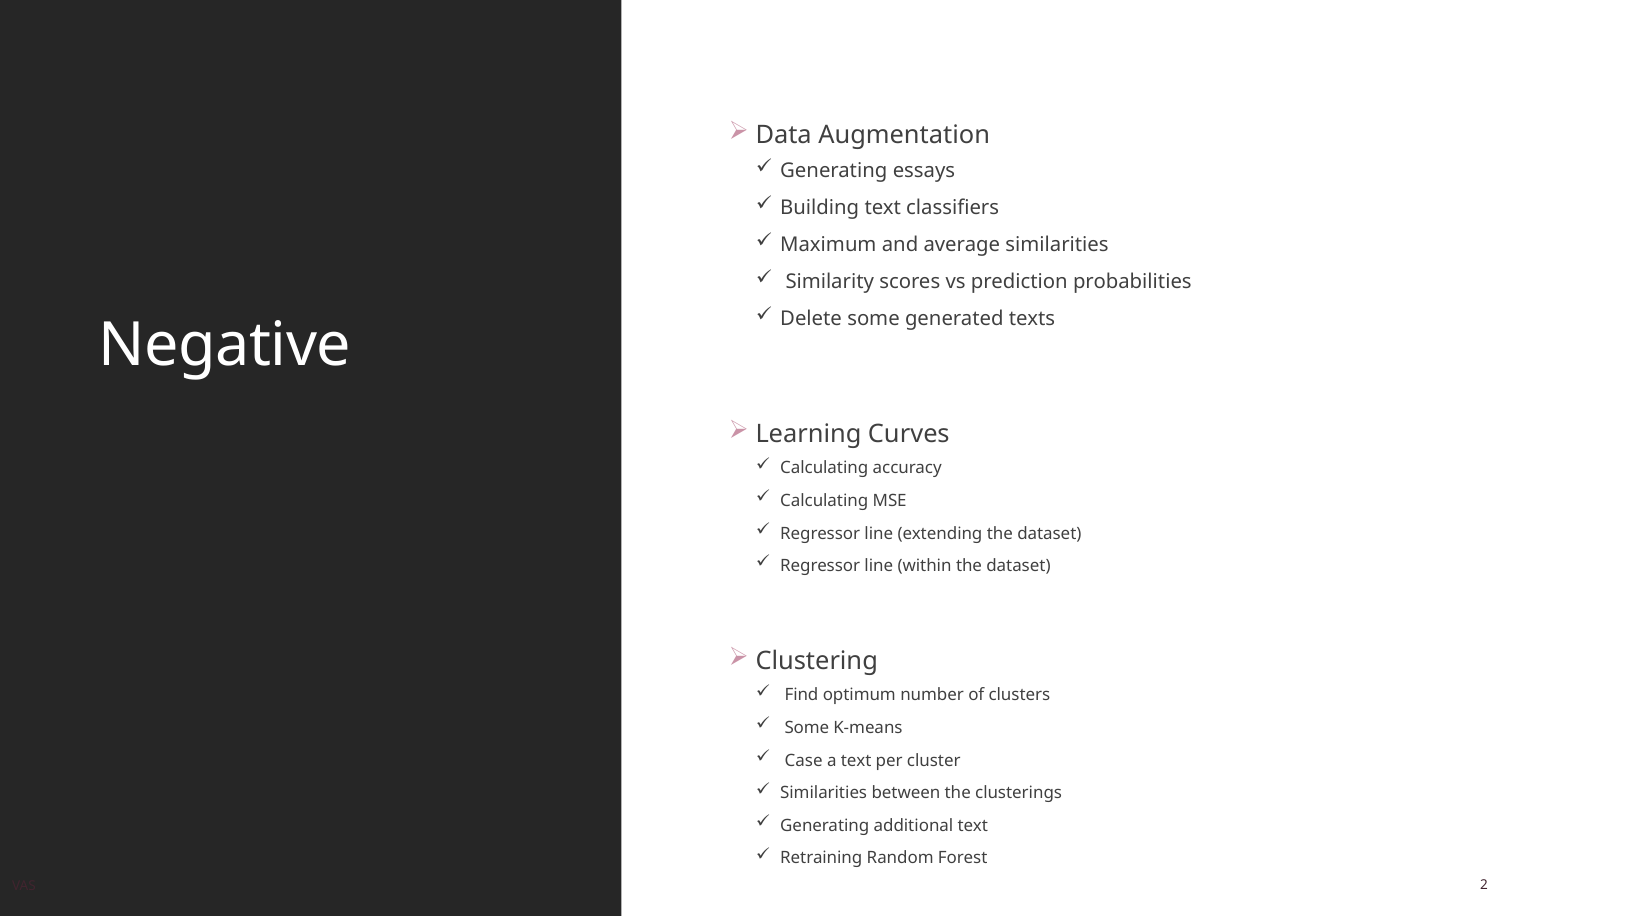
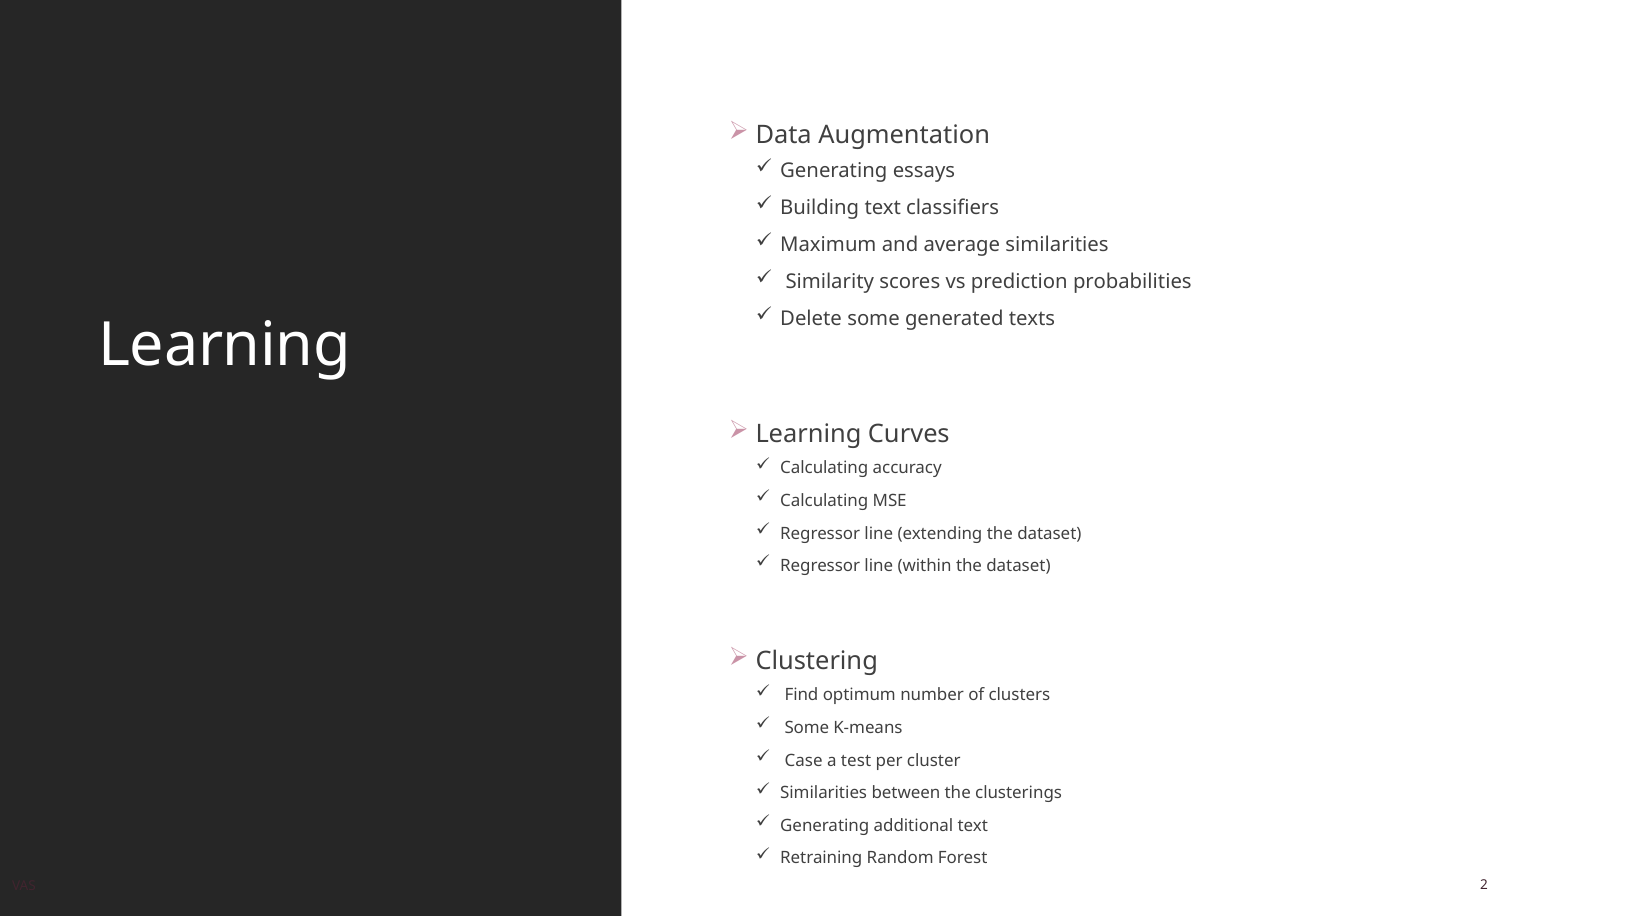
Negative at (225, 345): Negative -> Learning
a text: text -> test
